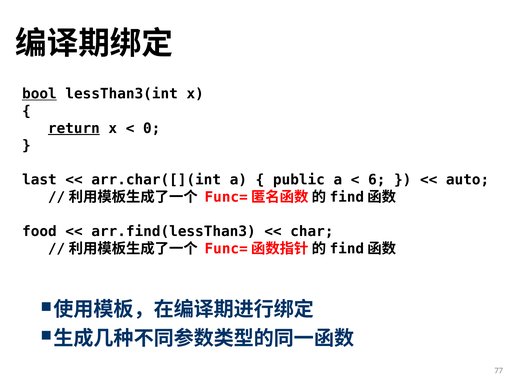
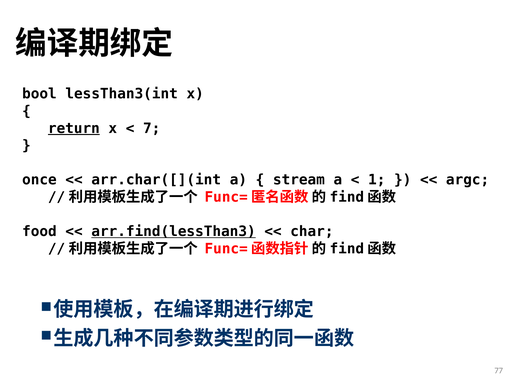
bool underline: present -> none
0: 0 -> 7
last: last -> once
public: public -> stream
6: 6 -> 1
auto: auto -> argc
arr.find(lessThan3 underline: none -> present
